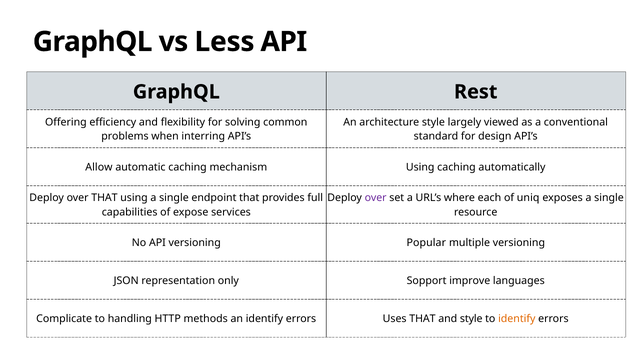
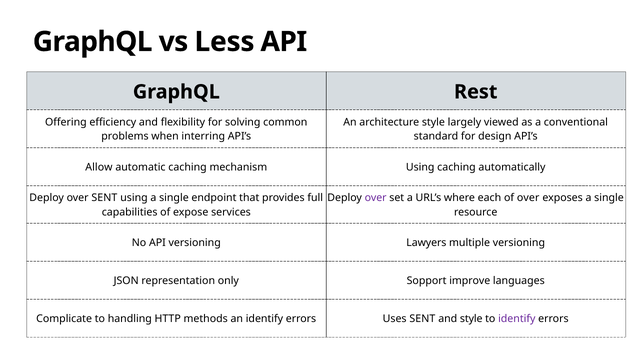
over THAT: THAT -> SENT
of uniq: uniq -> over
Popular: Popular -> Lawyers
Uses THAT: THAT -> SENT
identify at (517, 319) colour: orange -> purple
